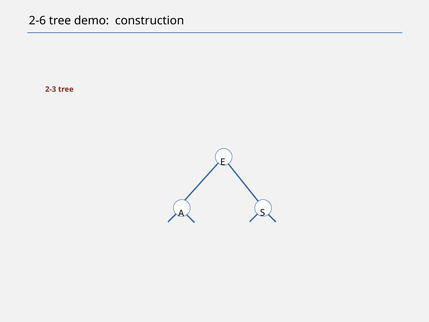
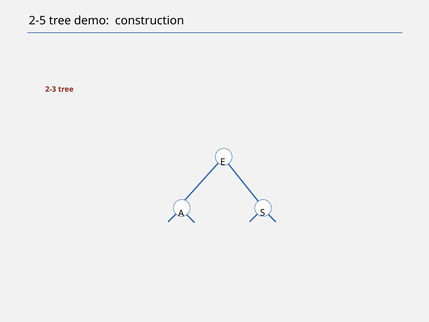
2-6: 2-6 -> 2-5
